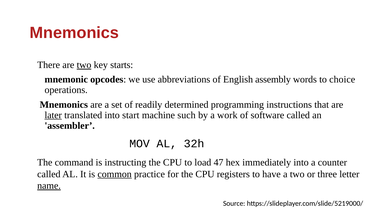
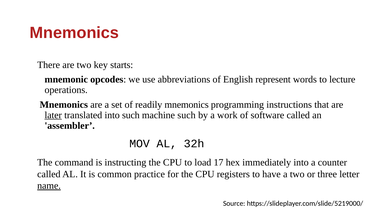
two at (84, 65) underline: present -> none
assembly: assembly -> represent
choice: choice -> lecture
readily determined: determined -> mnemonics
into start: start -> such
47: 47 -> 17
common underline: present -> none
